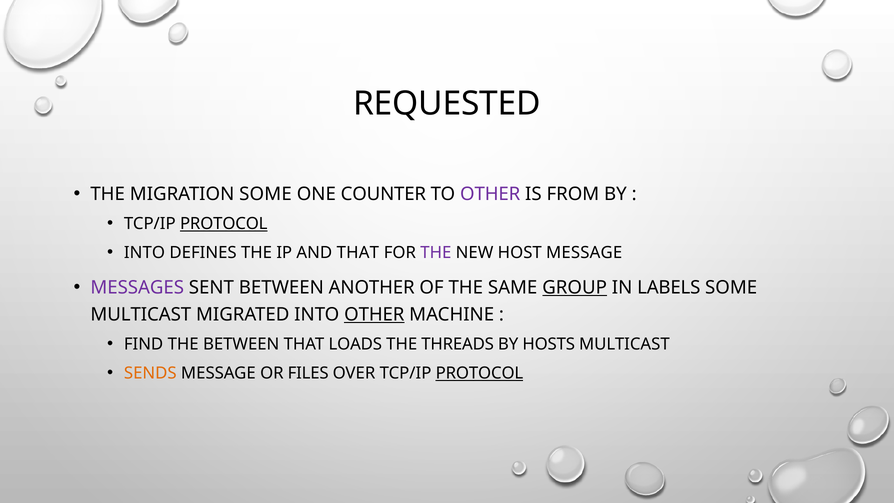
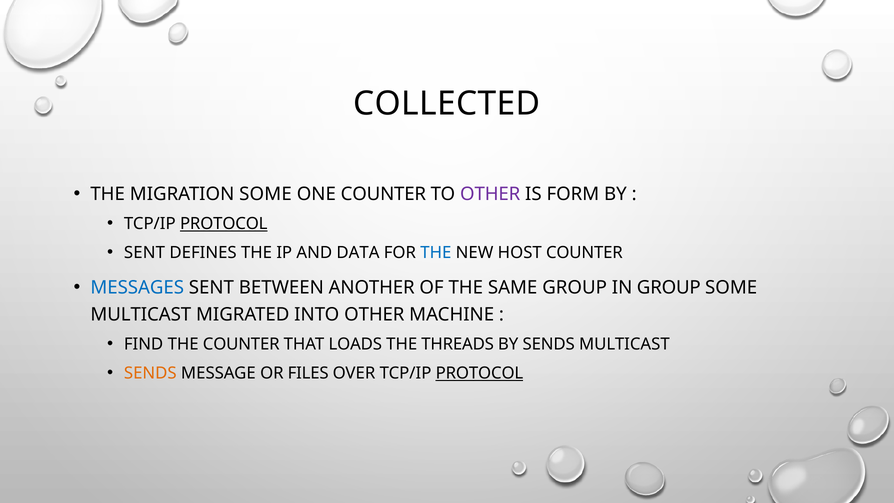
REQUESTED: REQUESTED -> COLLECTED
FROM: FROM -> FORM
INTO at (145, 252): INTO -> SENT
AND THAT: THAT -> DATA
THE at (436, 252) colour: purple -> blue
HOST MESSAGE: MESSAGE -> COUNTER
MESSAGES colour: purple -> blue
GROUP at (575, 288) underline: present -> none
IN LABELS: LABELS -> GROUP
OTHER at (374, 314) underline: present -> none
THE BETWEEN: BETWEEN -> COUNTER
BY HOSTS: HOSTS -> SENDS
